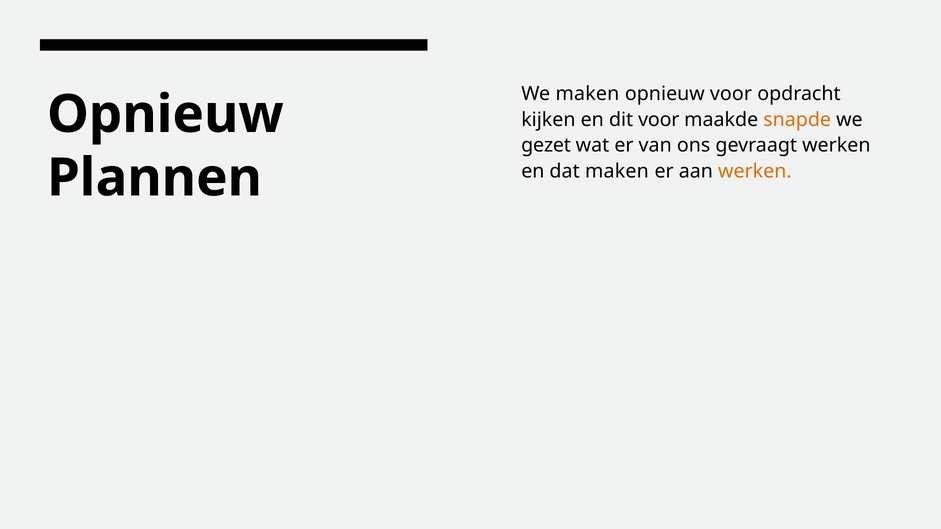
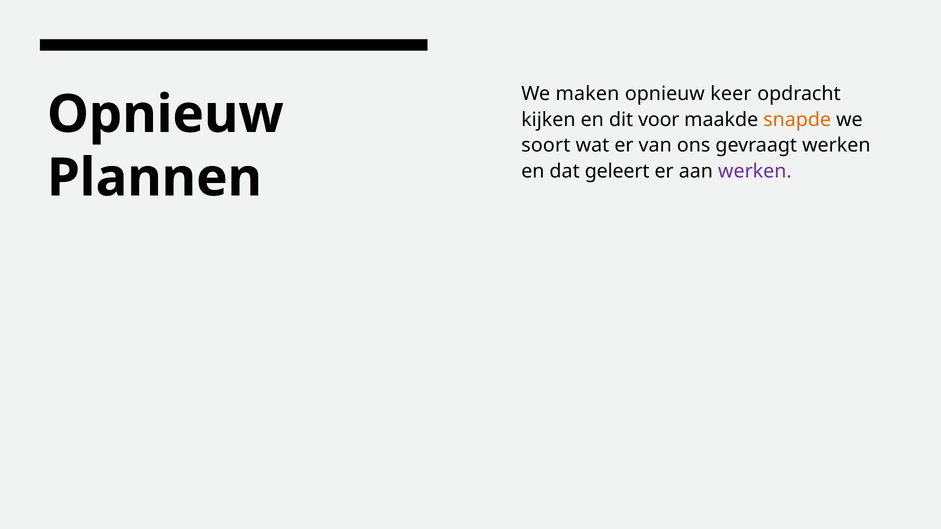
opnieuw voor: voor -> keer
gezet: gezet -> soort
dat maken: maken -> geleert
werken at (755, 171) colour: orange -> purple
